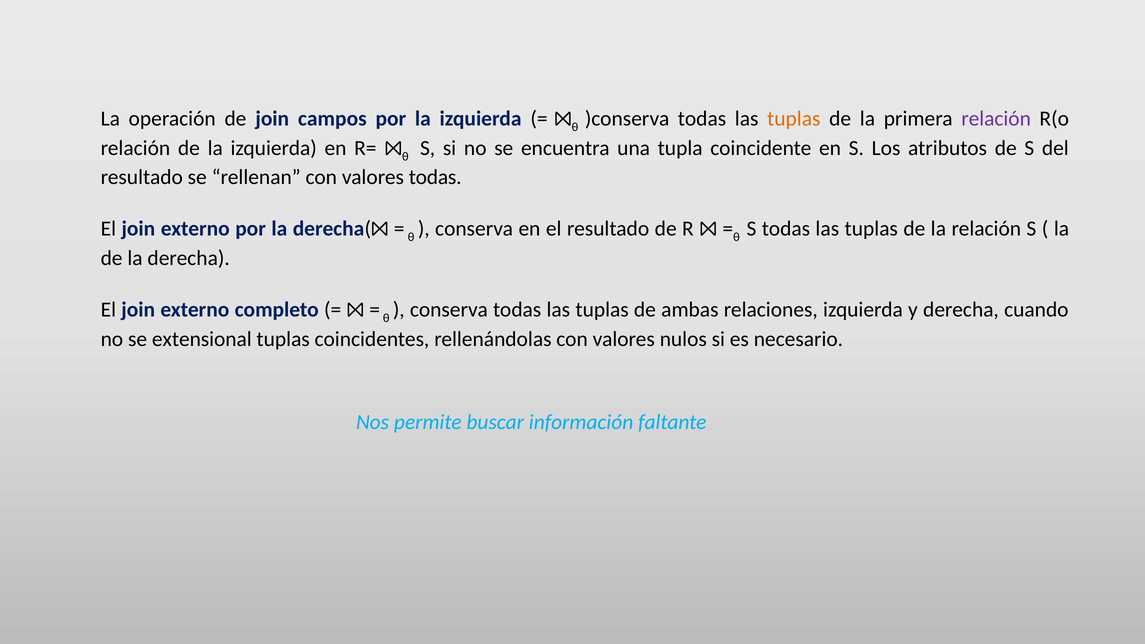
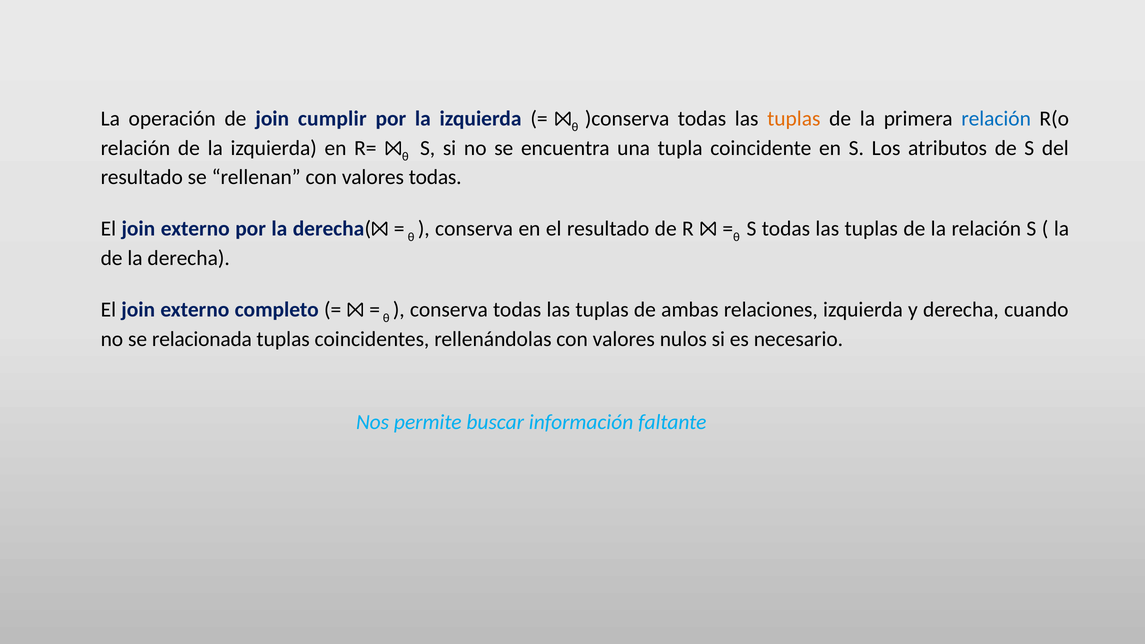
campos: campos -> cumplir
relación at (996, 119) colour: purple -> blue
extensional: extensional -> relacionada
